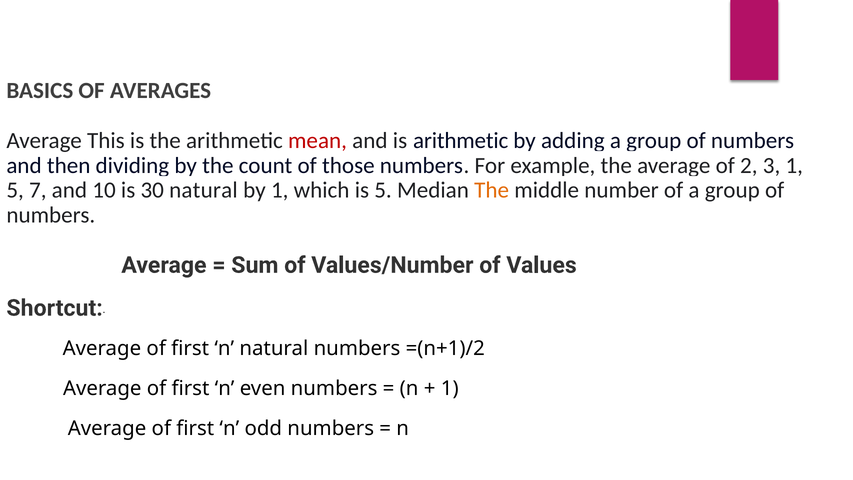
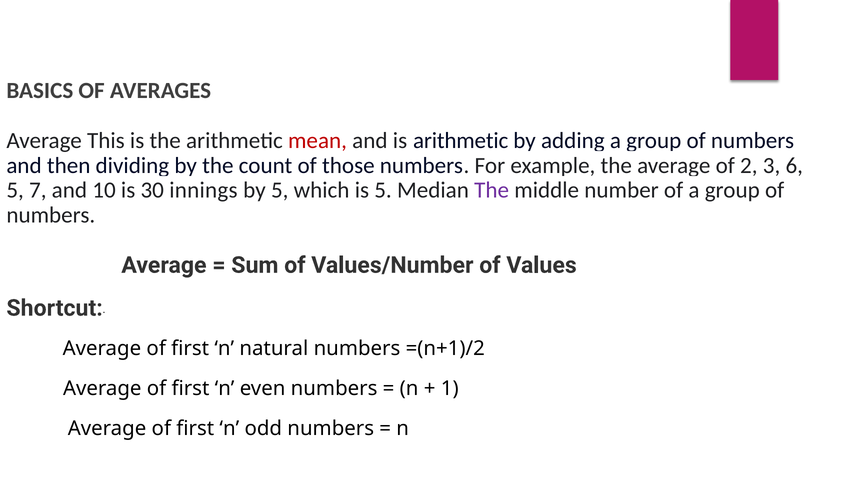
1 at (794, 165): 1 -> 6
30 natural: natural -> innings
by 1: 1 -> 5
The at (492, 190) colour: orange -> purple
